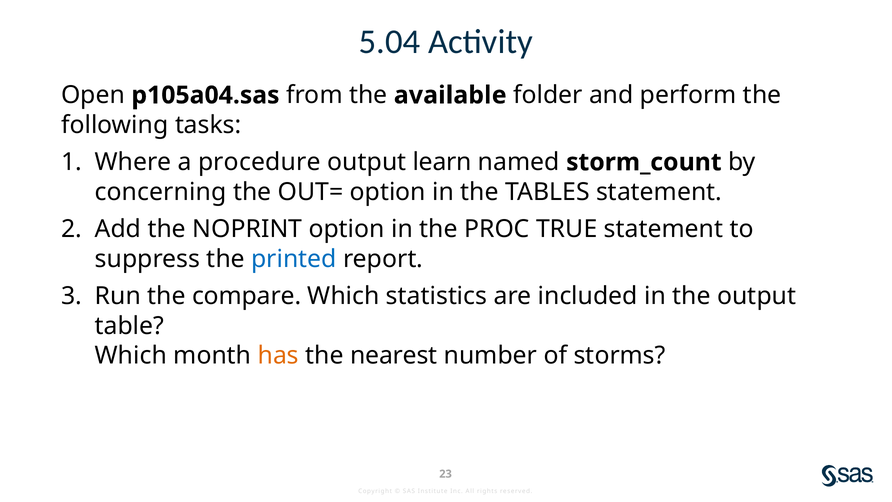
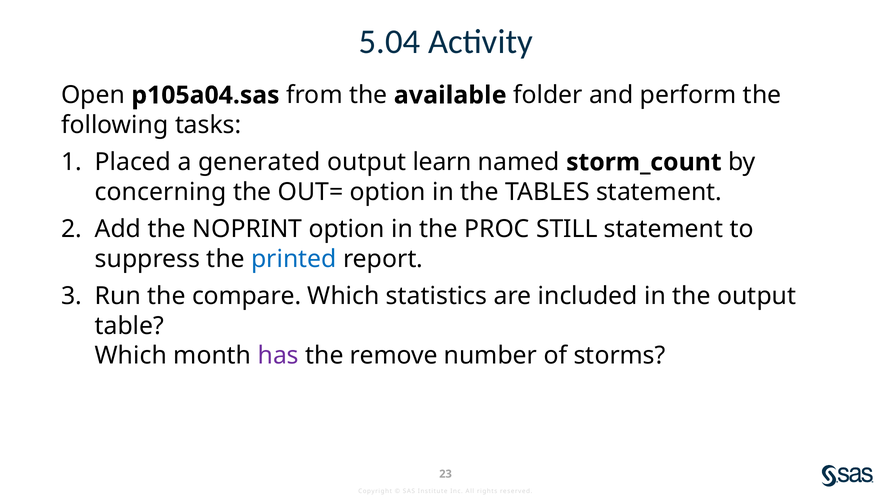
Where: Where -> Placed
procedure: procedure -> generated
TRUE: TRUE -> STILL
has colour: orange -> purple
nearest: nearest -> remove
